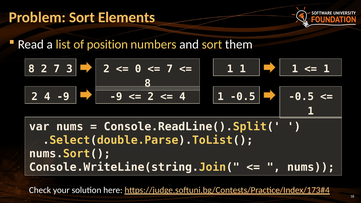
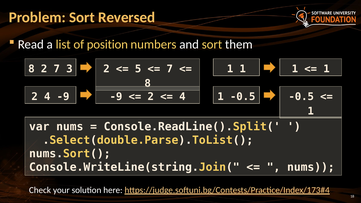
Elements: Elements -> Reversed
0: 0 -> 5
